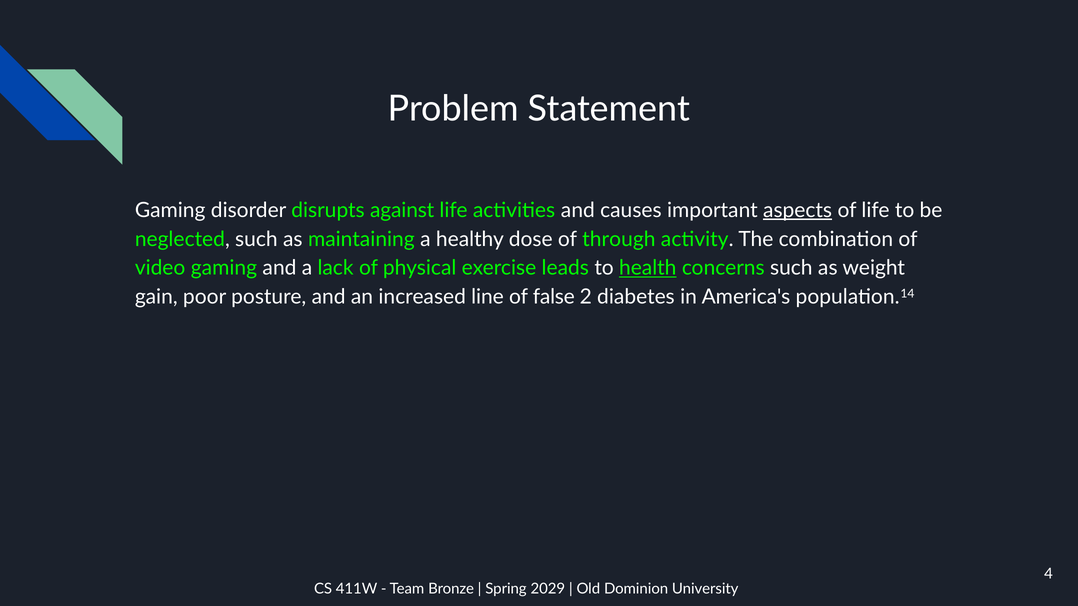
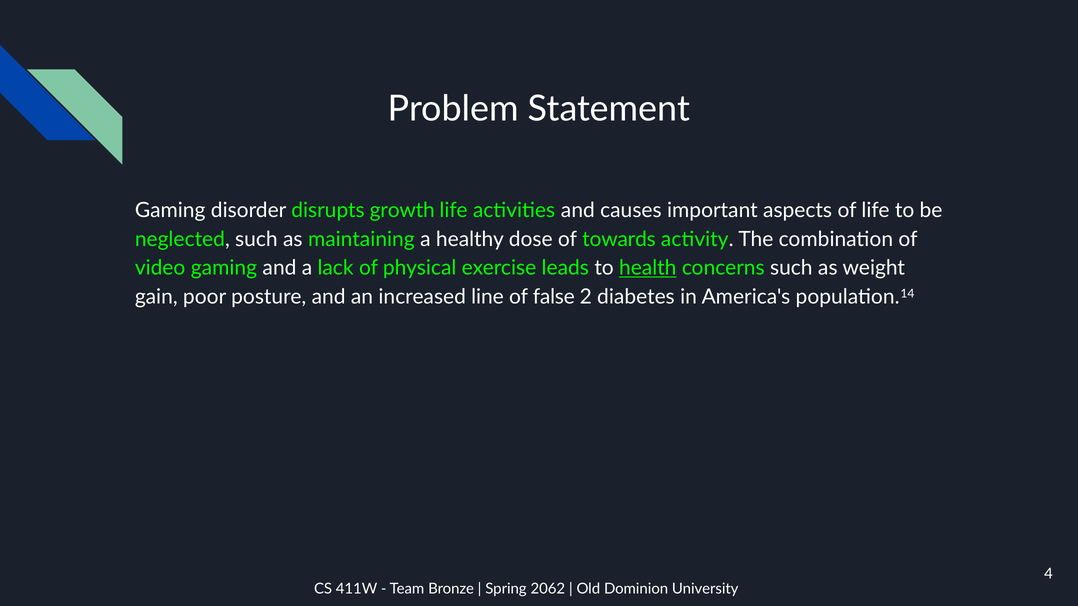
against: against -> growth
aspects underline: present -> none
through: through -> towards
2029: 2029 -> 2062
